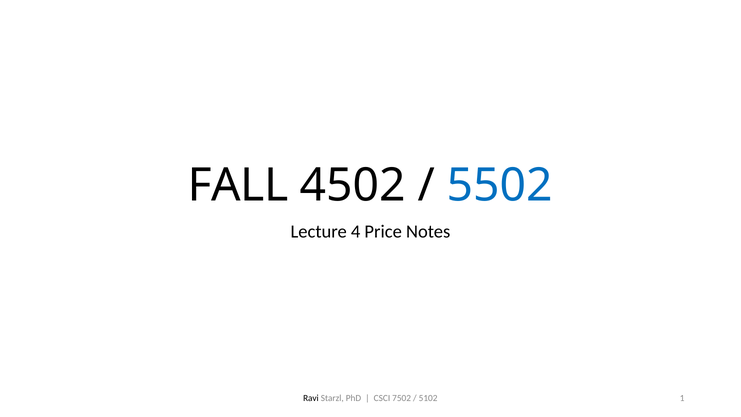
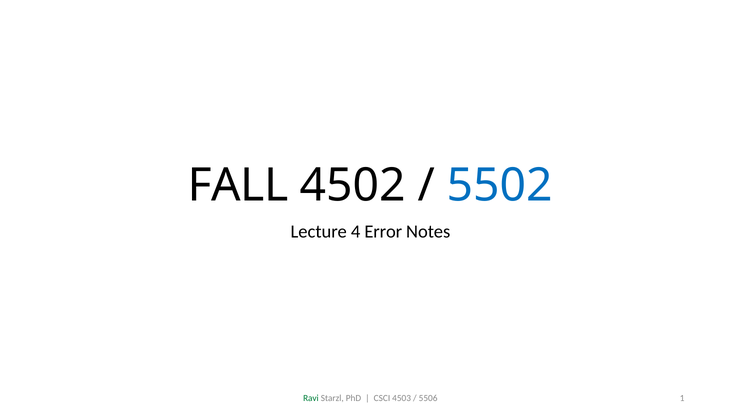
Price: Price -> Error
Ravi colour: black -> green
7502: 7502 -> 4503
5102: 5102 -> 5506
